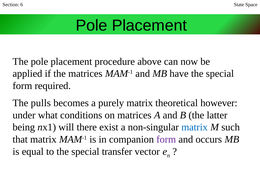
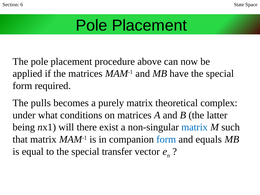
however: however -> complex
form at (166, 139) colour: purple -> blue
occurs: occurs -> equals
